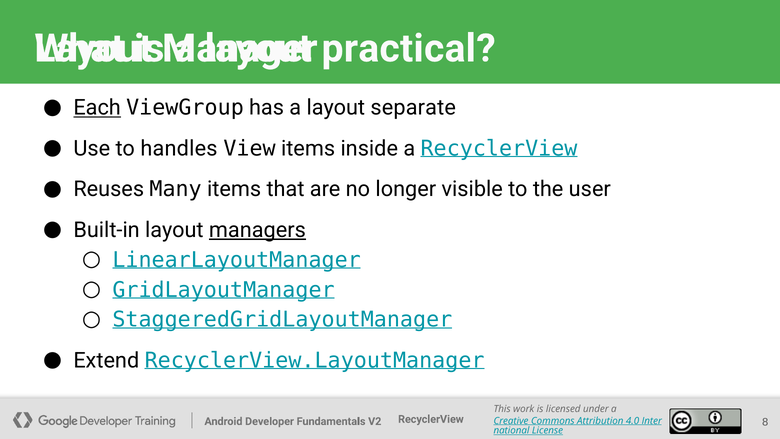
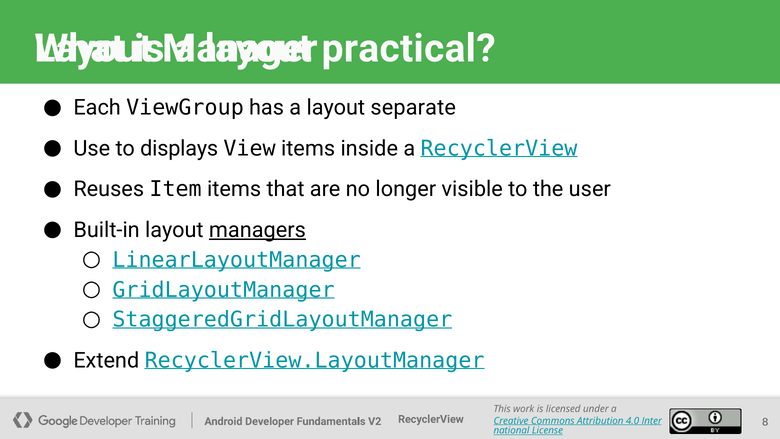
Each underline: present -> none
handles: handles -> displays
Many: Many -> Item
